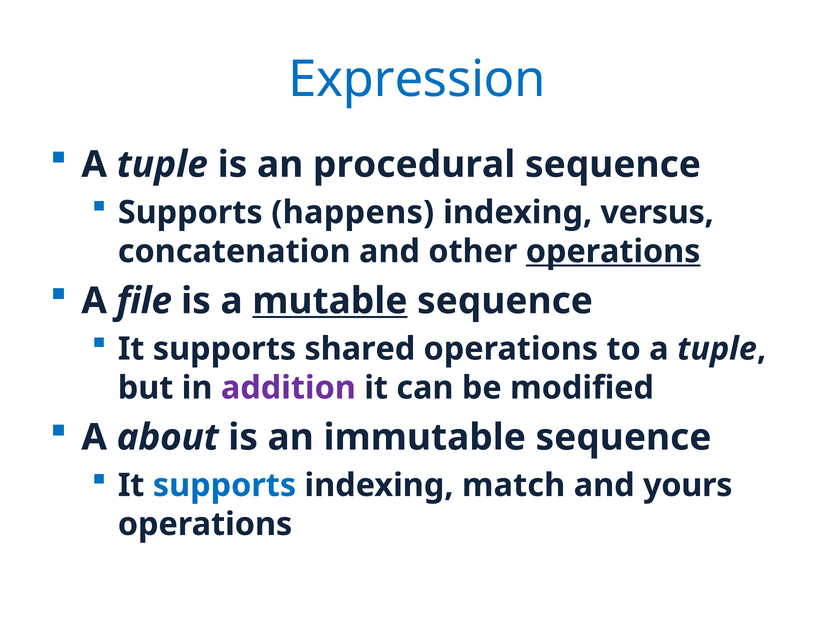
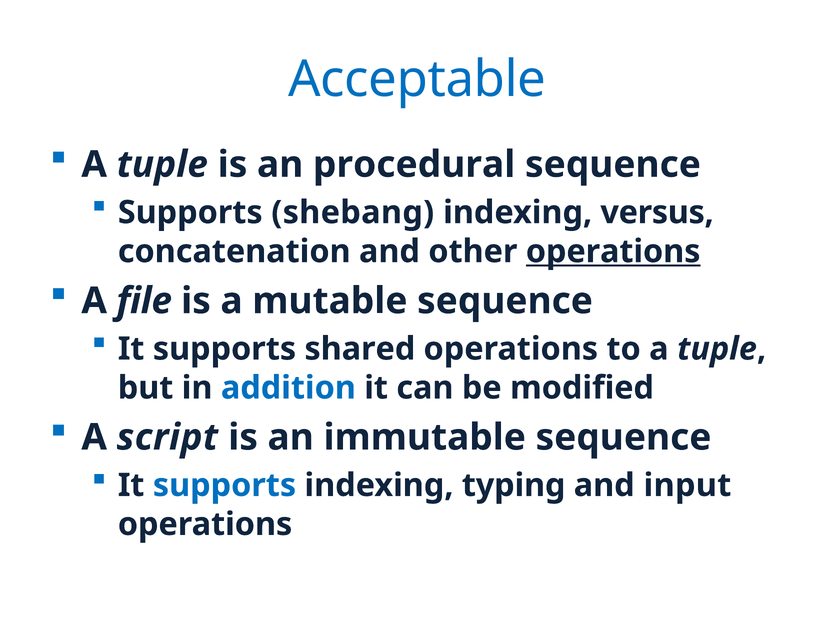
Expression: Expression -> Acceptable
happens: happens -> shebang
mutable underline: present -> none
addition colour: purple -> blue
about: about -> script
match: match -> typing
yours: yours -> input
